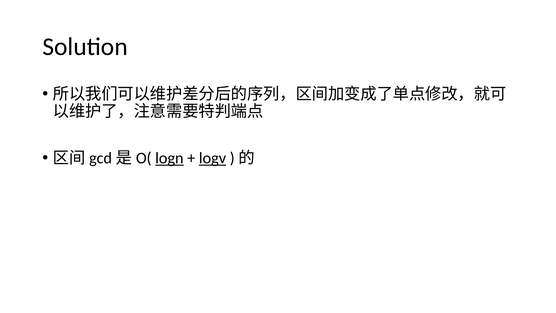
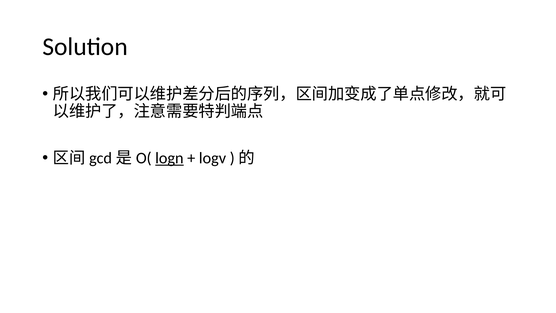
logv underline: present -> none
